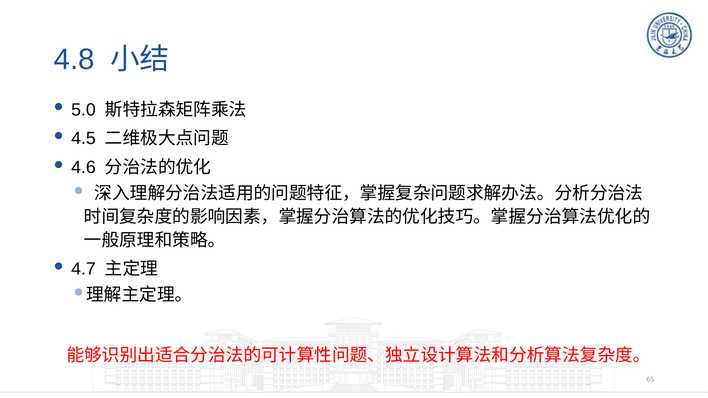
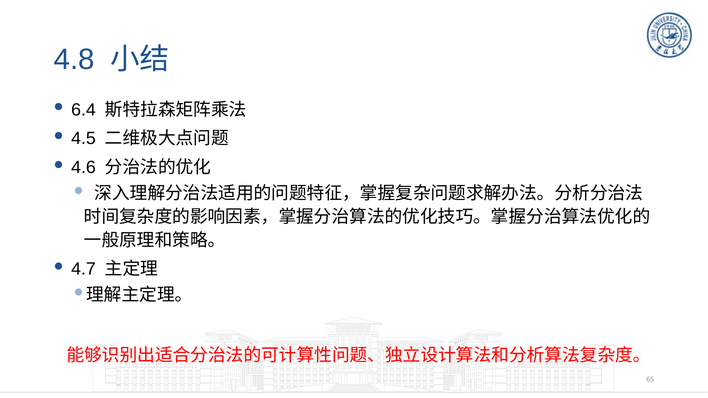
5.0: 5.0 -> 6.4
